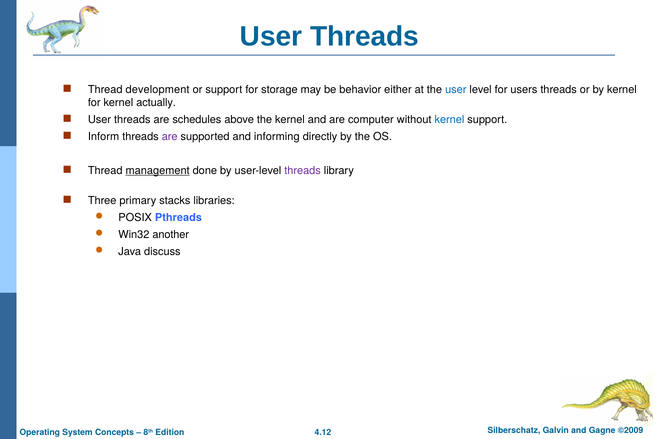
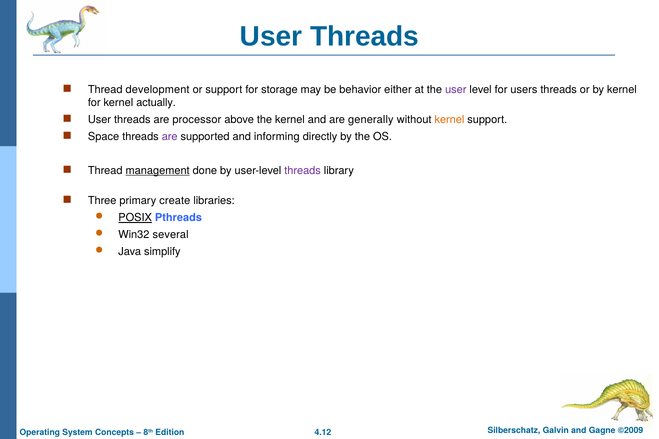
user at (456, 90) colour: blue -> purple
schedules: schedules -> processor
computer: computer -> generally
kernel at (449, 120) colour: blue -> orange
Inform: Inform -> Space
stacks: stacks -> create
POSIX underline: none -> present
another: another -> several
discuss: discuss -> simplify
